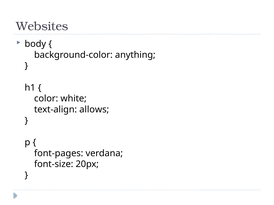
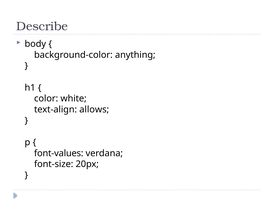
Websites: Websites -> Describe
font-pages: font-pages -> font-values
